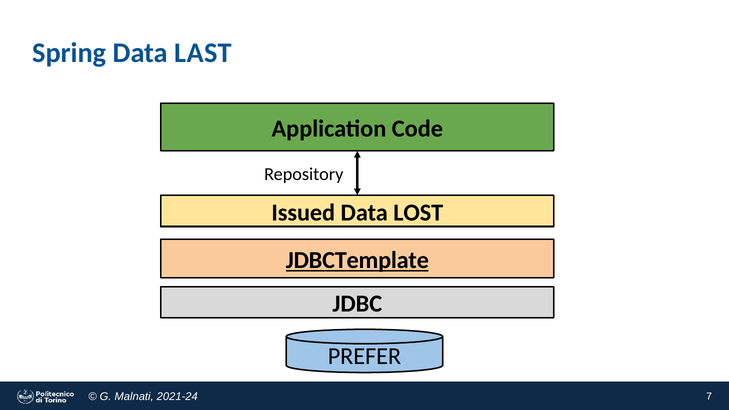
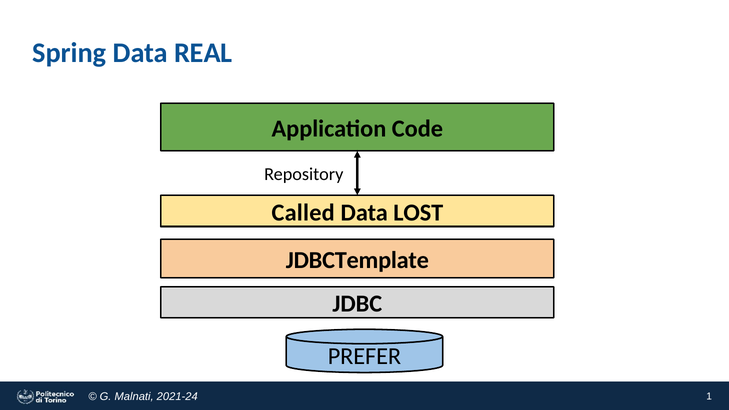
LAST: LAST -> REAL
Issued: Issued -> Called
JDBCTemplate underline: present -> none
7: 7 -> 1
